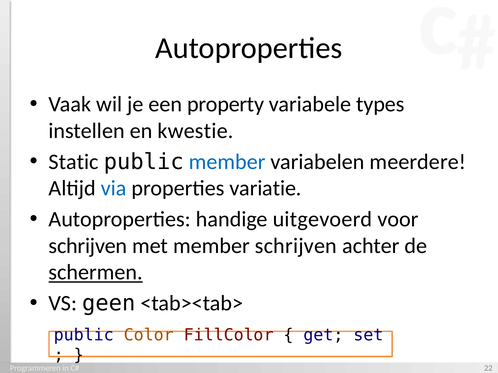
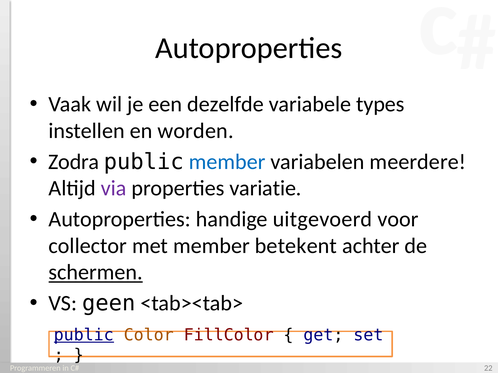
property: property -> dezelfde
kwestie: kwestie -> worden
Static: Static -> Zodra
via colour: blue -> purple
schrijven at (88, 246): schrijven -> collector
member schrijven: schrijven -> betekent
public at (84, 336) underline: none -> present
